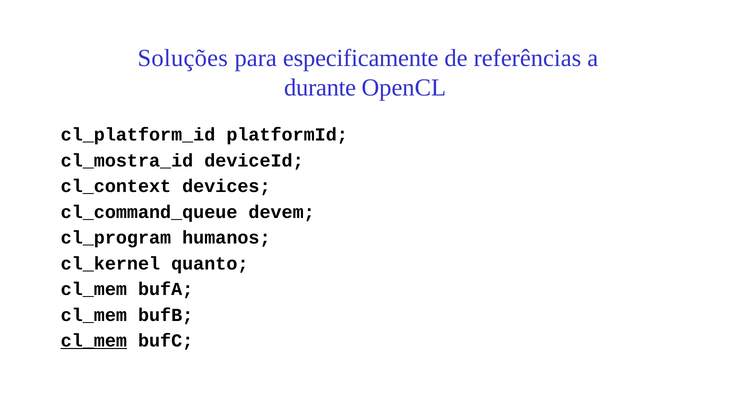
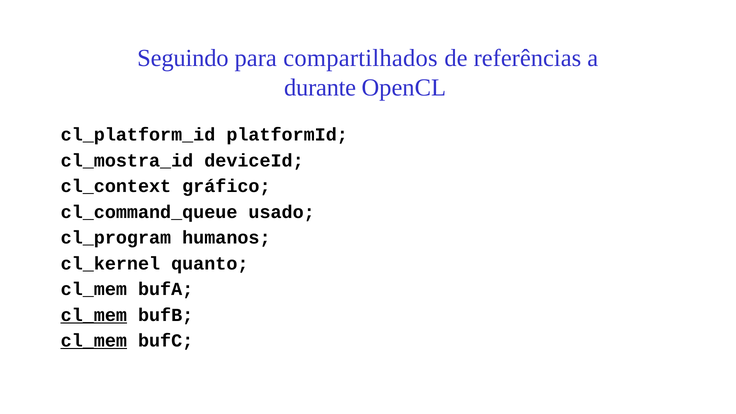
Soluções: Soluções -> Seguindo
especificamente: especificamente -> compartilhados
devices: devices -> gráfico
devem: devem -> usado
cl_mem at (94, 315) underline: none -> present
